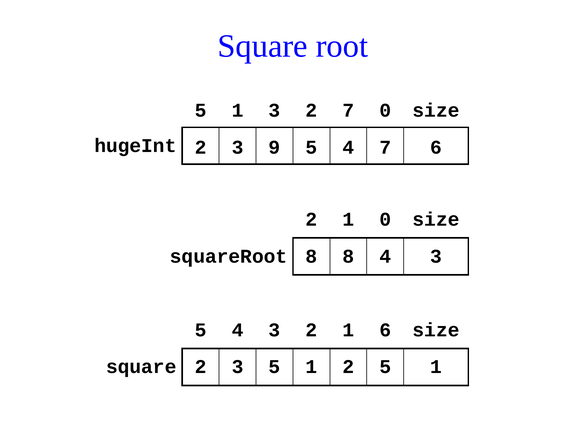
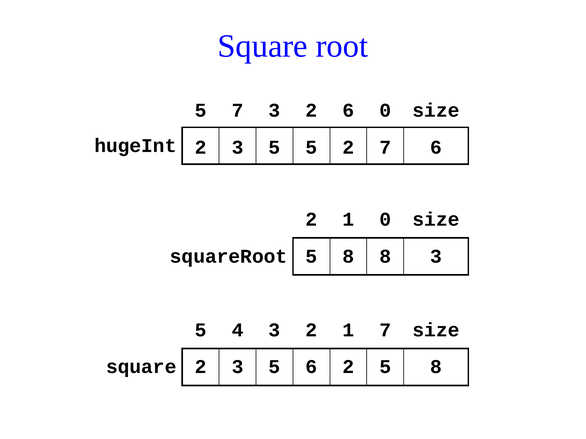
1 at (238, 111): 1 -> 7
2 7: 7 -> 6
hugeInt 2 3 9: 9 -> 5
4 at (348, 147): 4 -> 2
squareRoot 8: 8 -> 5
8 4: 4 -> 8
1 6: 6 -> 7
3 5 1: 1 -> 6
2 5 1: 1 -> 8
